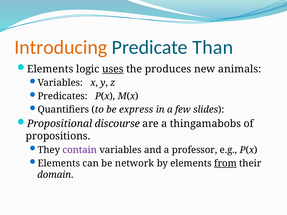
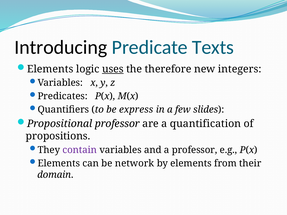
Introducing colour: orange -> black
Than: Than -> Texts
produces: produces -> therefore
animals: animals -> integers
Propositional discourse: discourse -> professor
thingamabobs: thingamabobs -> quantification
from underline: present -> none
